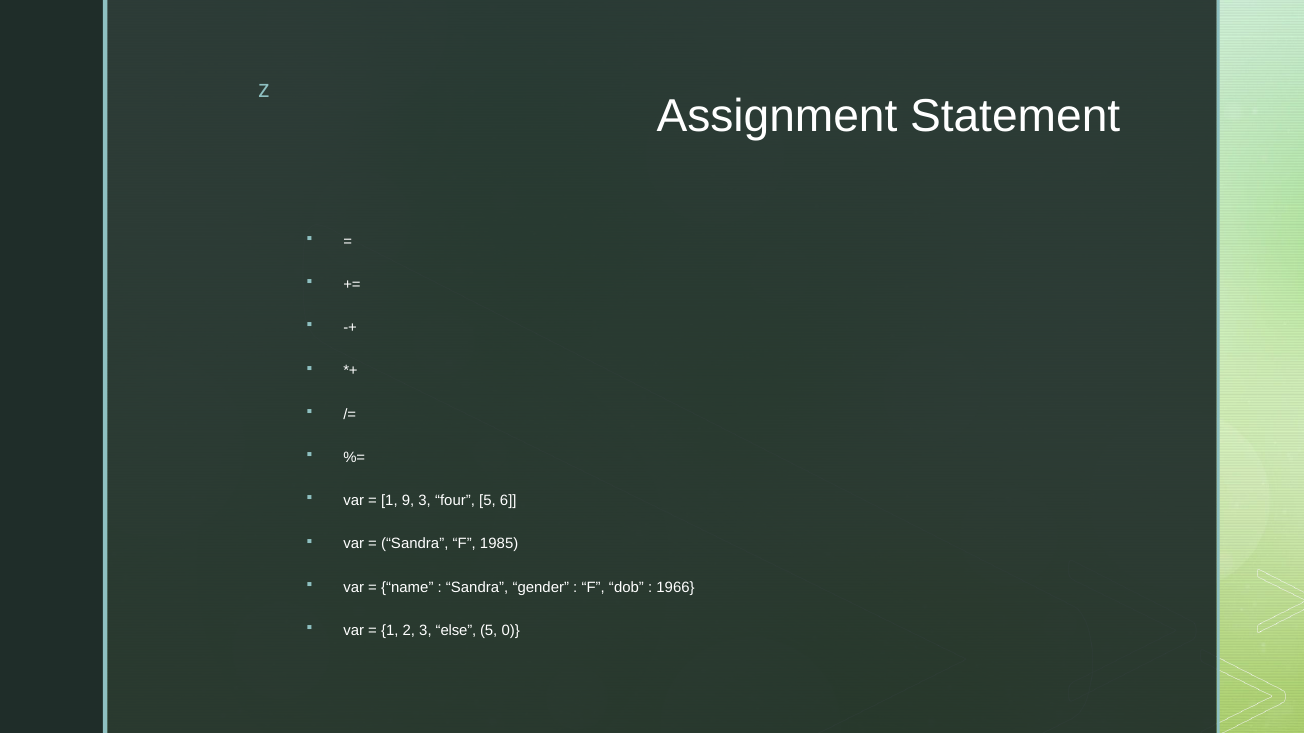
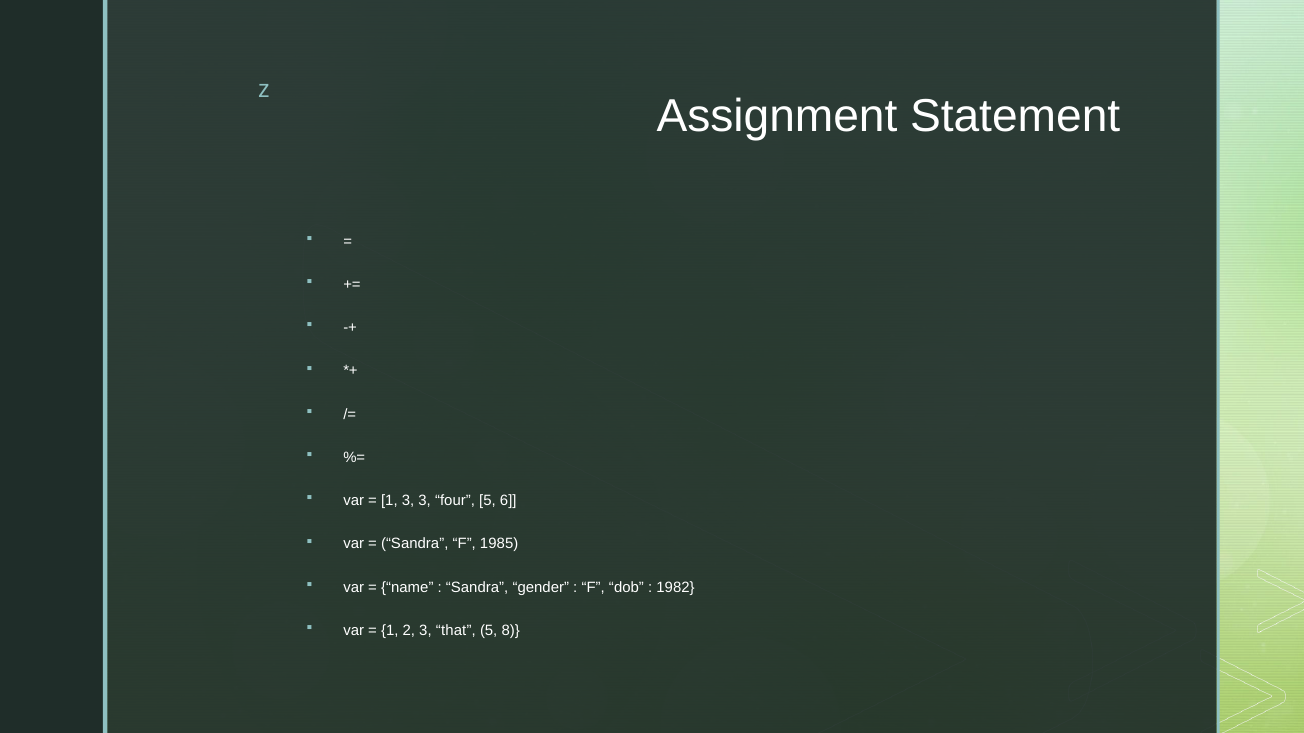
1 9: 9 -> 3
1966: 1966 -> 1982
else: else -> that
0: 0 -> 8
